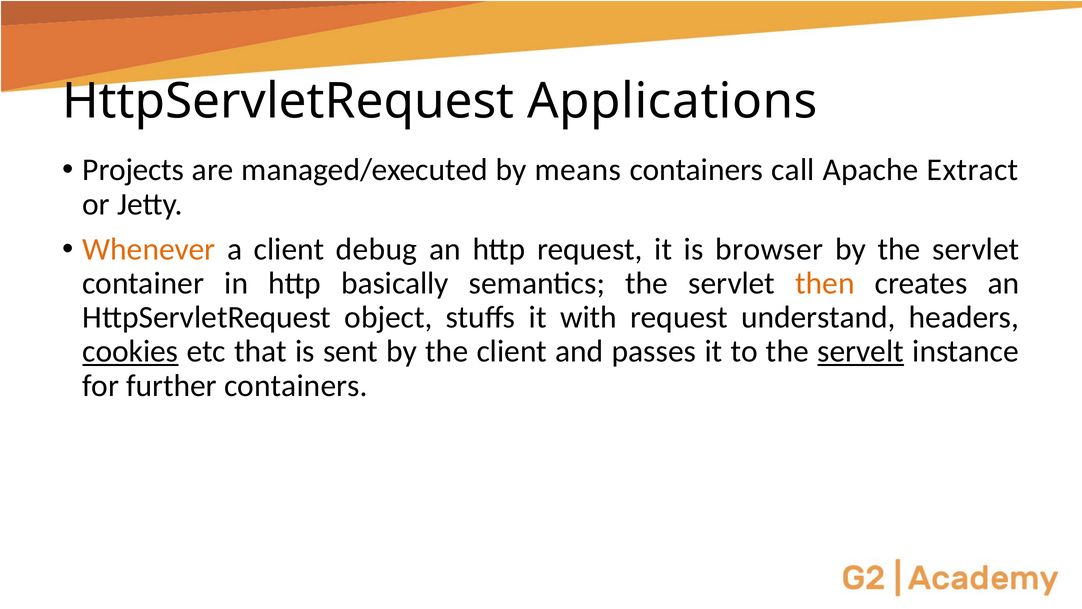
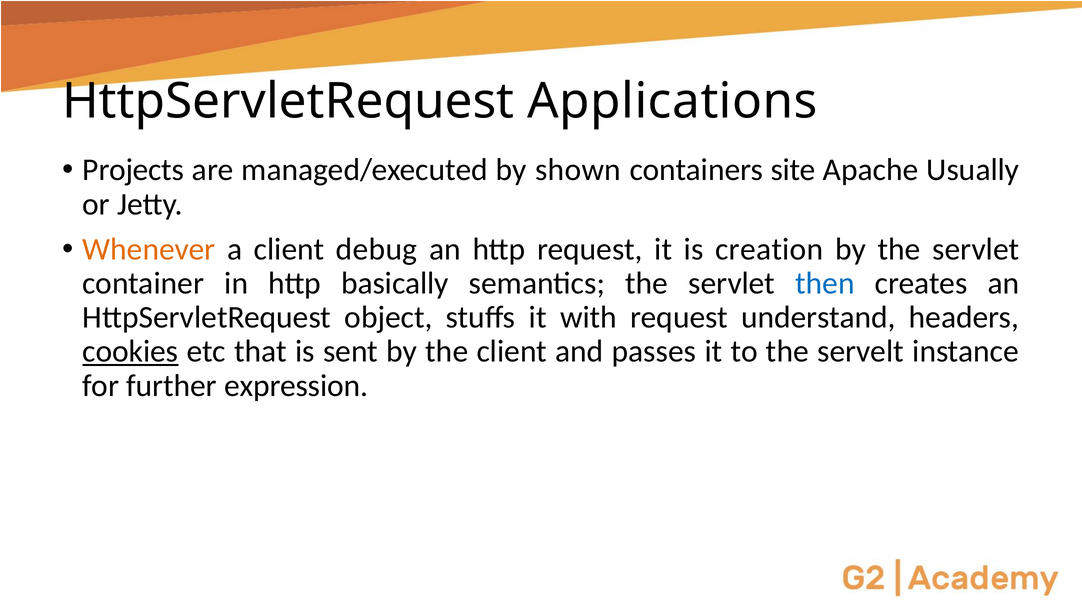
means: means -> shown
call: call -> site
Extract: Extract -> Usually
browser: browser -> creation
then colour: orange -> blue
servelt underline: present -> none
further containers: containers -> expression
